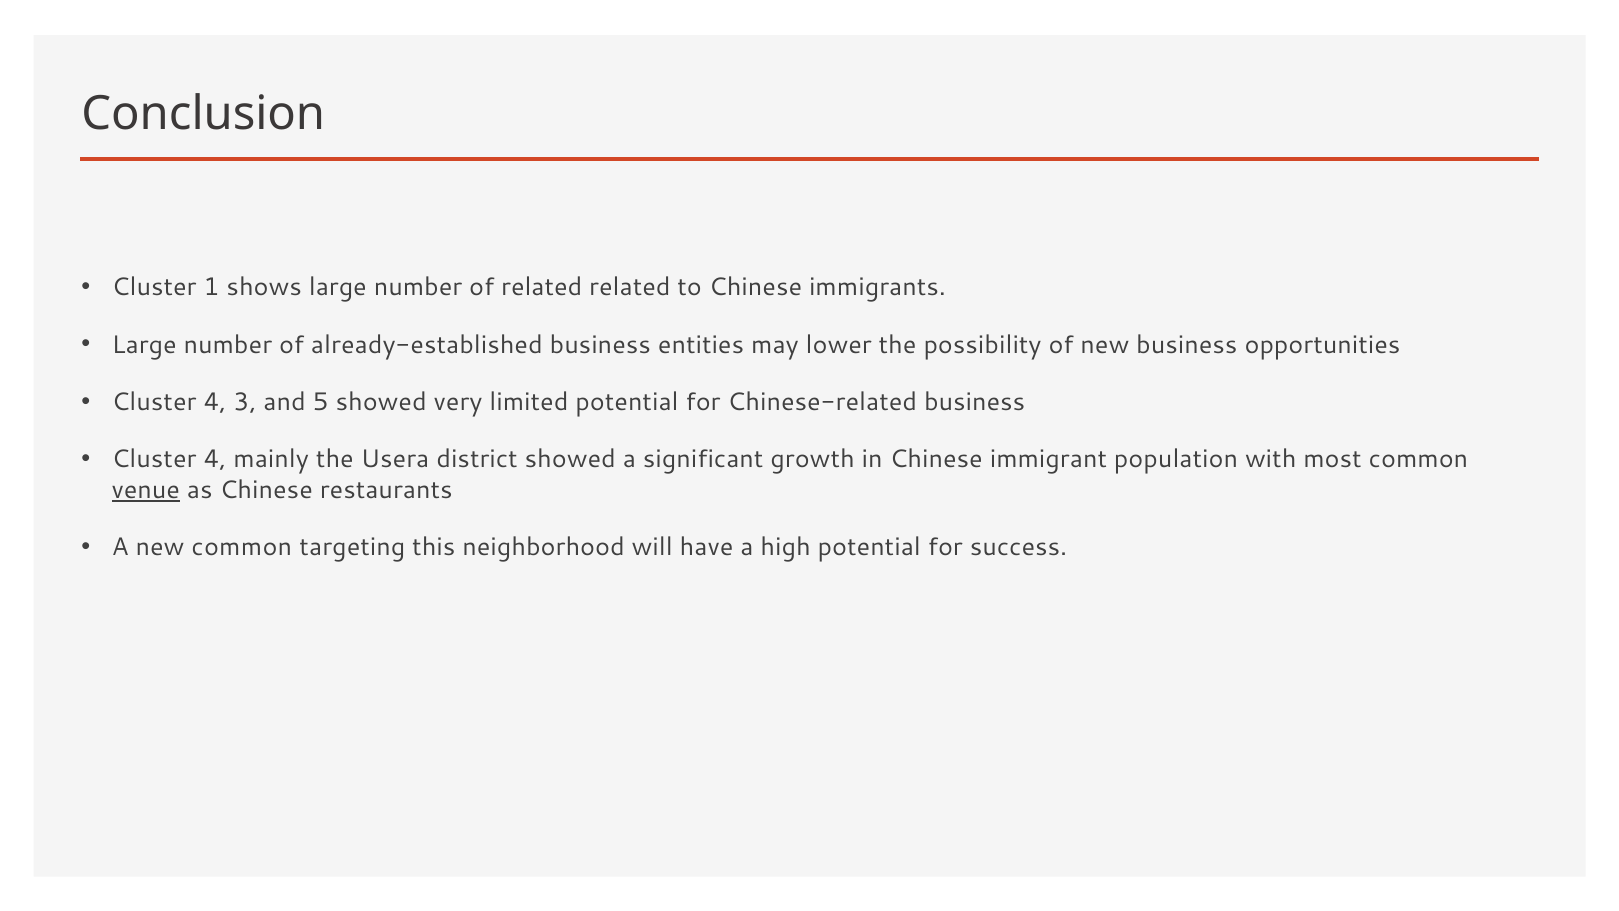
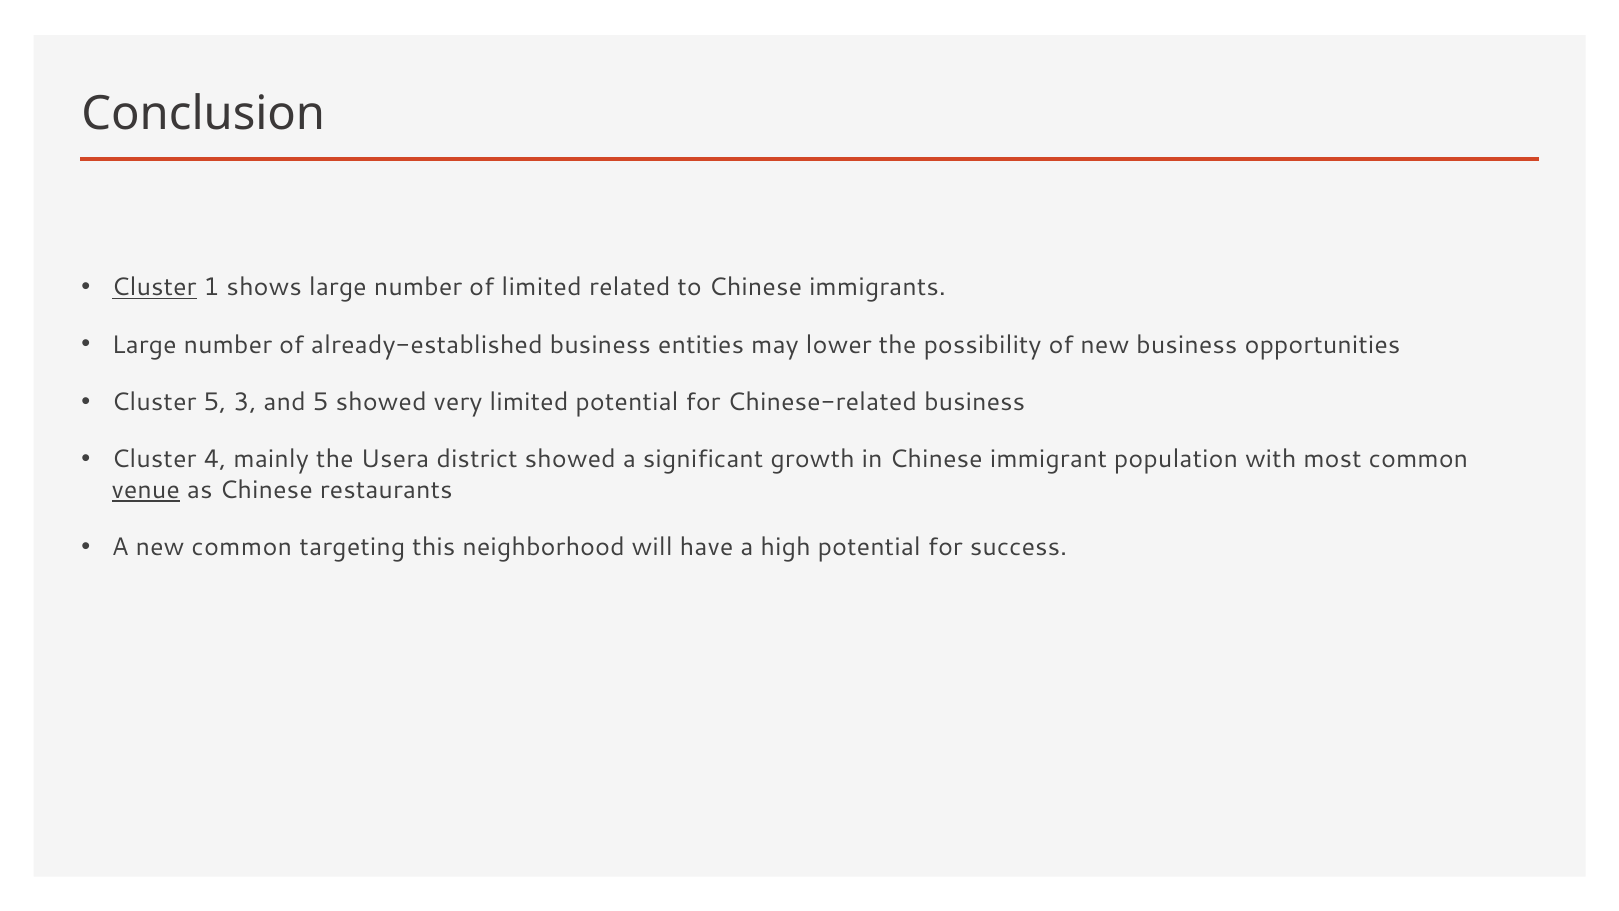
Cluster at (154, 287) underline: none -> present
of related: related -> limited
4 at (215, 402): 4 -> 5
